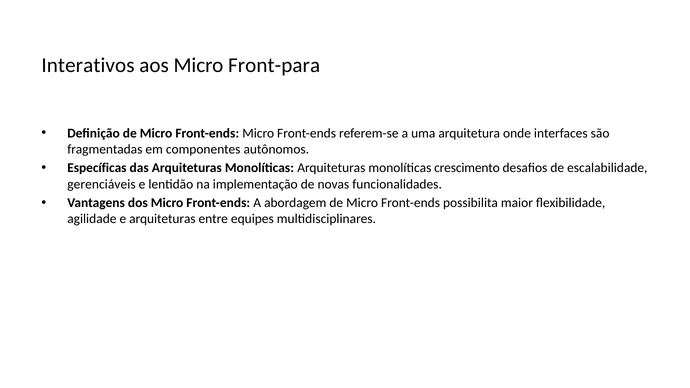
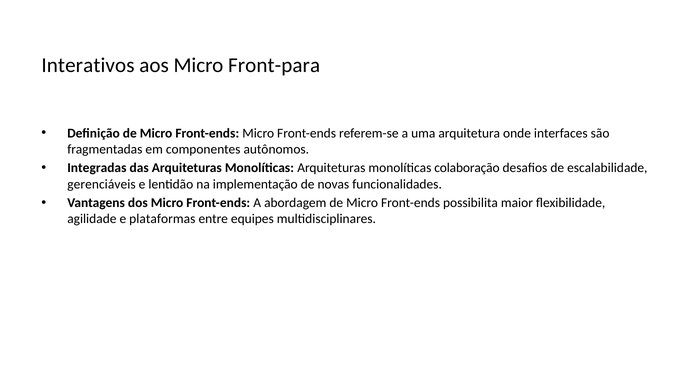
Específicas: Específicas -> Integradas
crescimento: crescimento -> colaboração
e arquiteturas: arquiteturas -> plataformas
